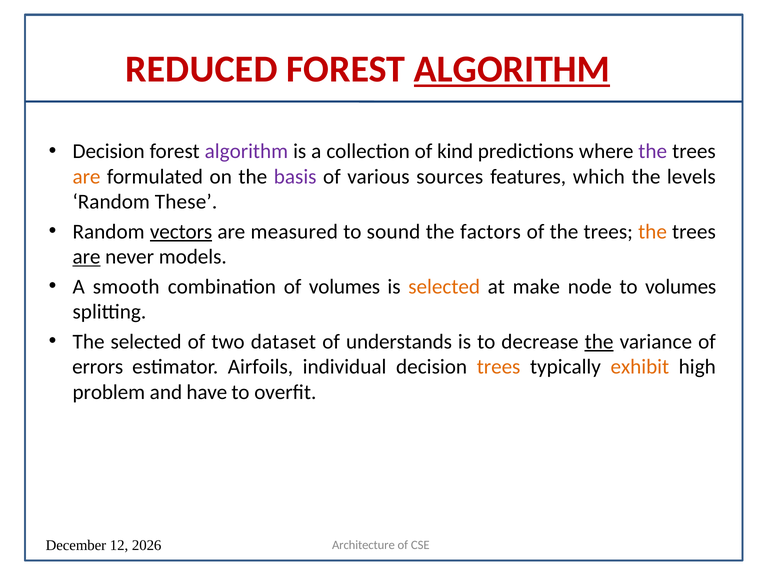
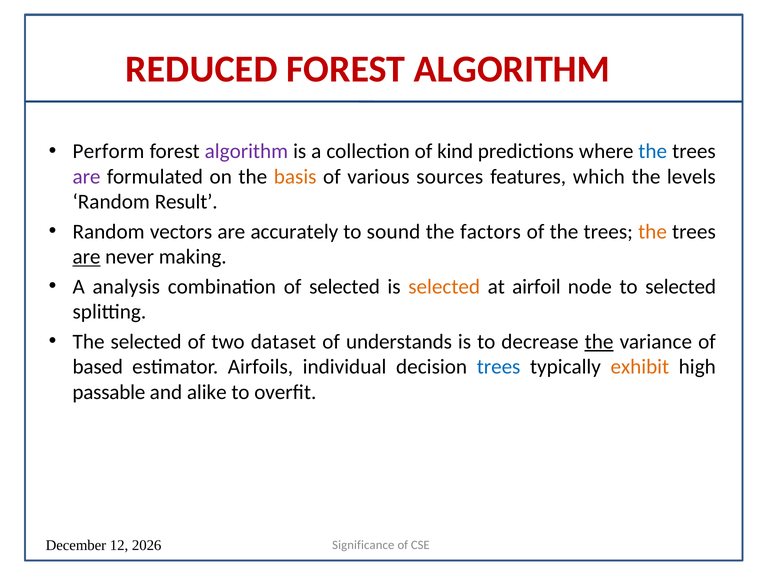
ALGORITHM at (512, 69) underline: present -> none
Decision at (109, 151): Decision -> Perform
the at (653, 151) colour: purple -> blue
are at (87, 177) colour: orange -> purple
basis colour: purple -> orange
These: These -> Result
vectors underline: present -> none
measured: measured -> accurately
models: models -> making
smooth: smooth -> analysis
of volumes: volumes -> selected
make: make -> airfoil
to volumes: volumes -> selected
errors: errors -> based
trees at (499, 367) colour: orange -> blue
problem: problem -> passable
have: have -> alike
Architecture: Architecture -> Significance
